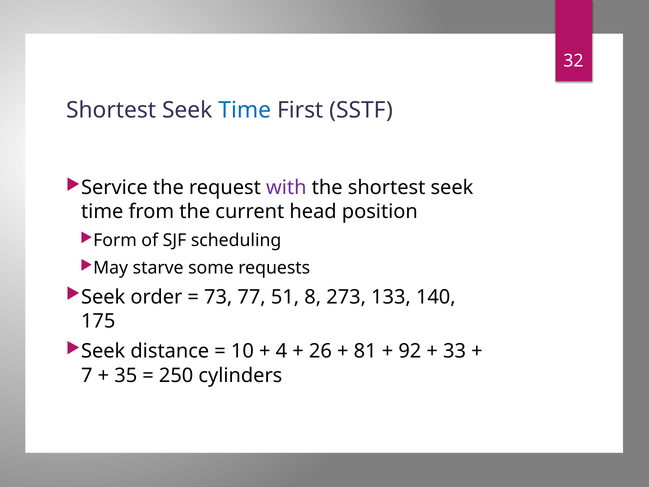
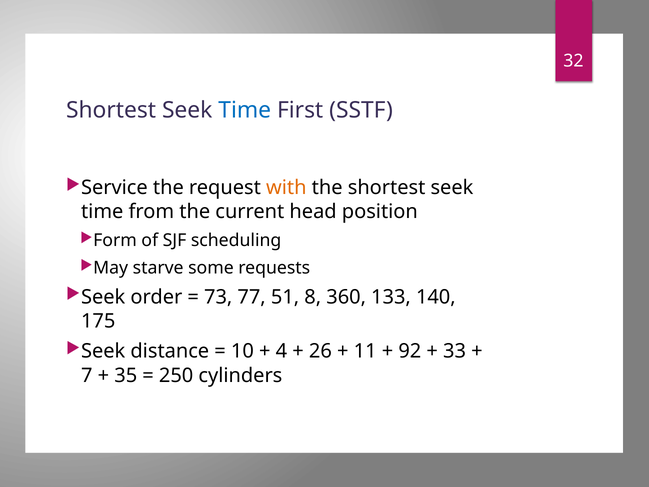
with colour: purple -> orange
273: 273 -> 360
81: 81 -> 11
